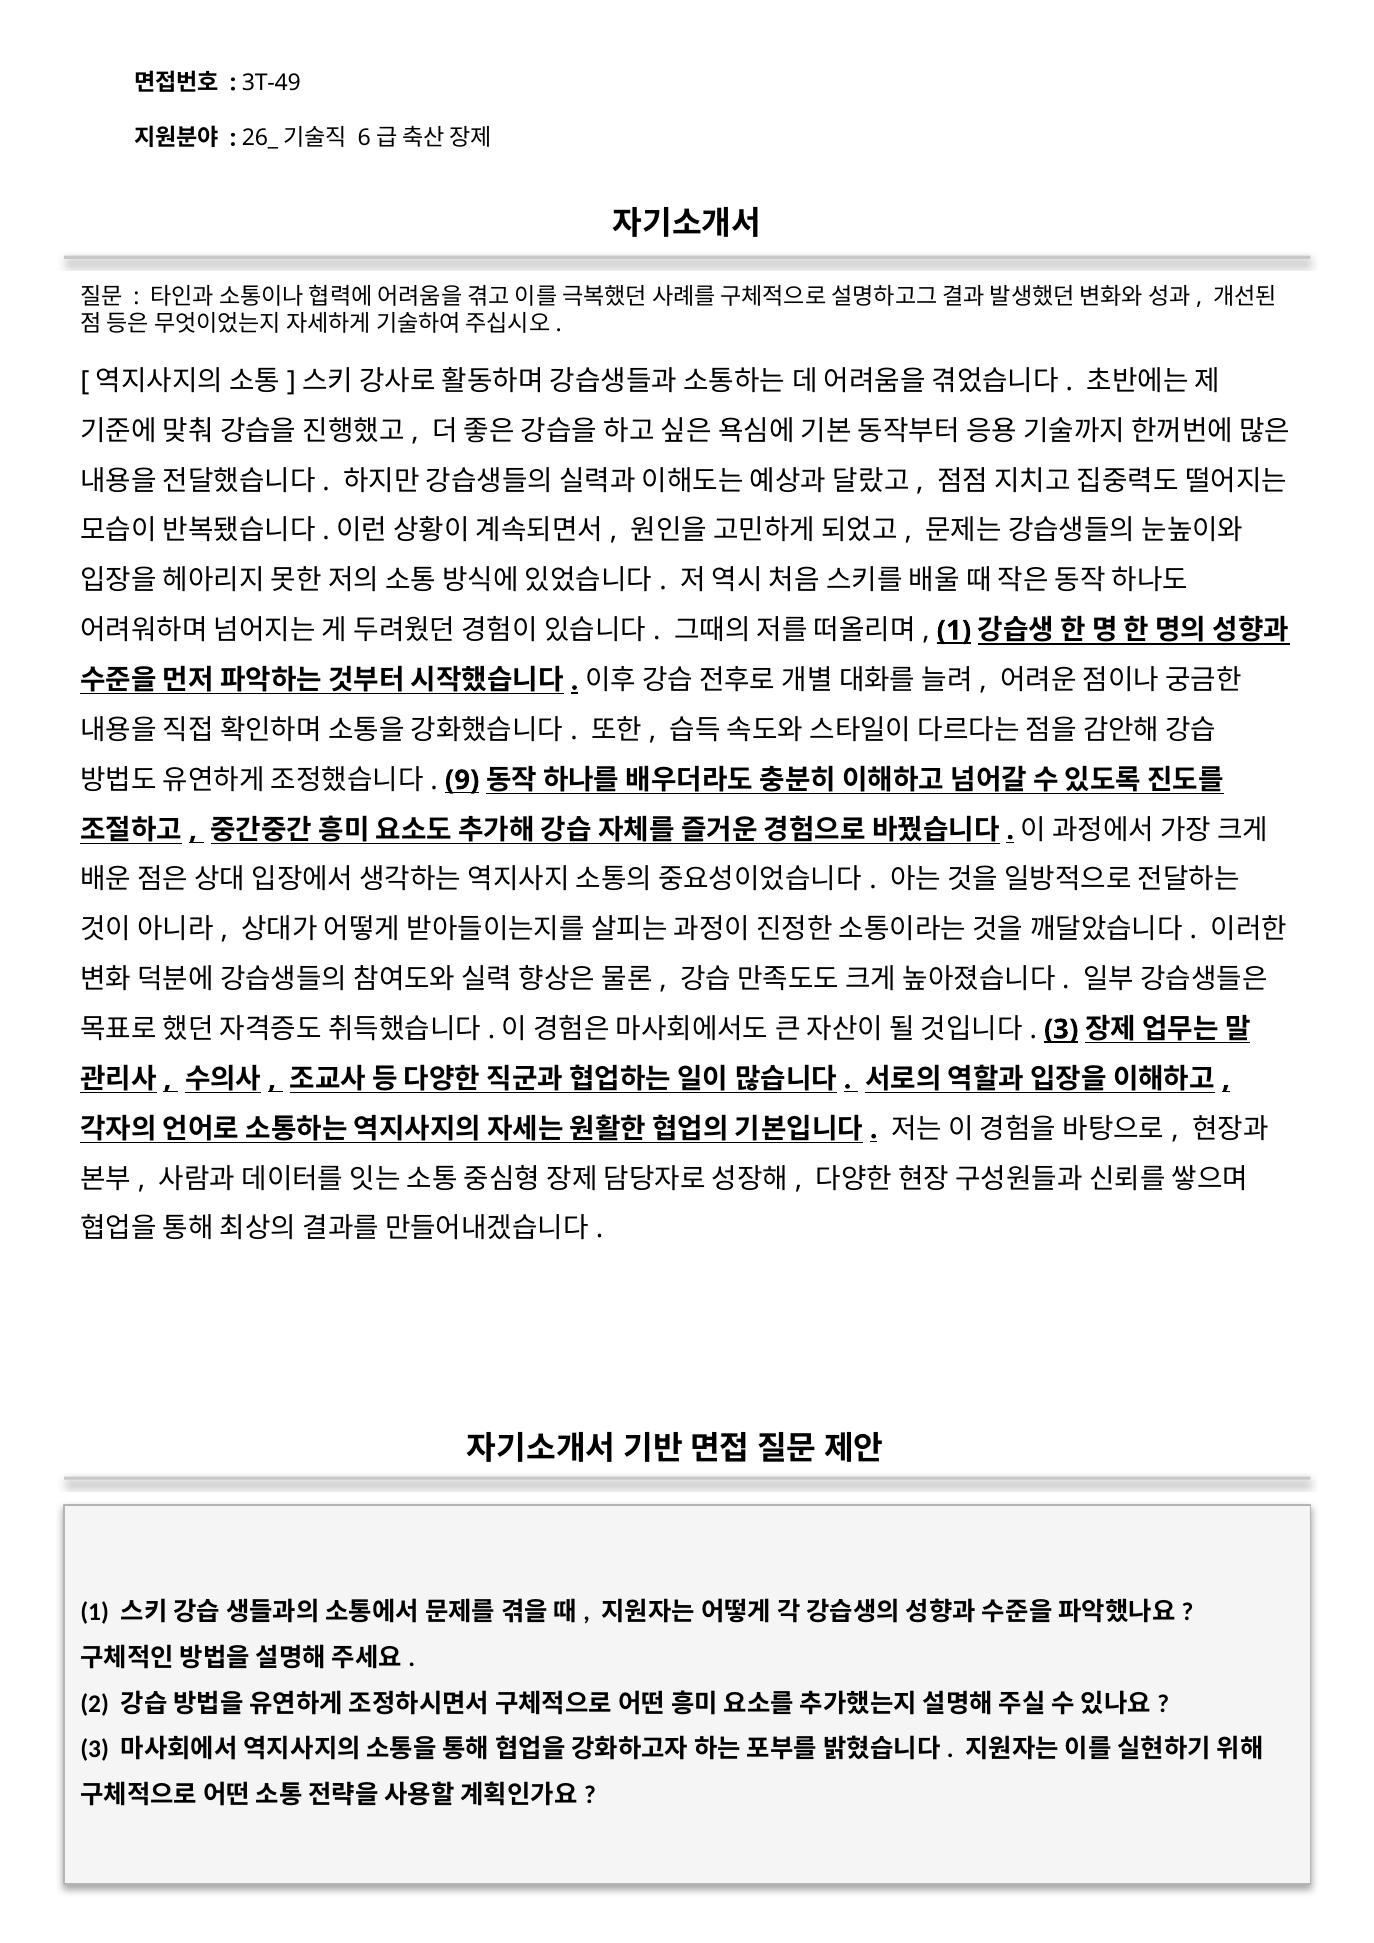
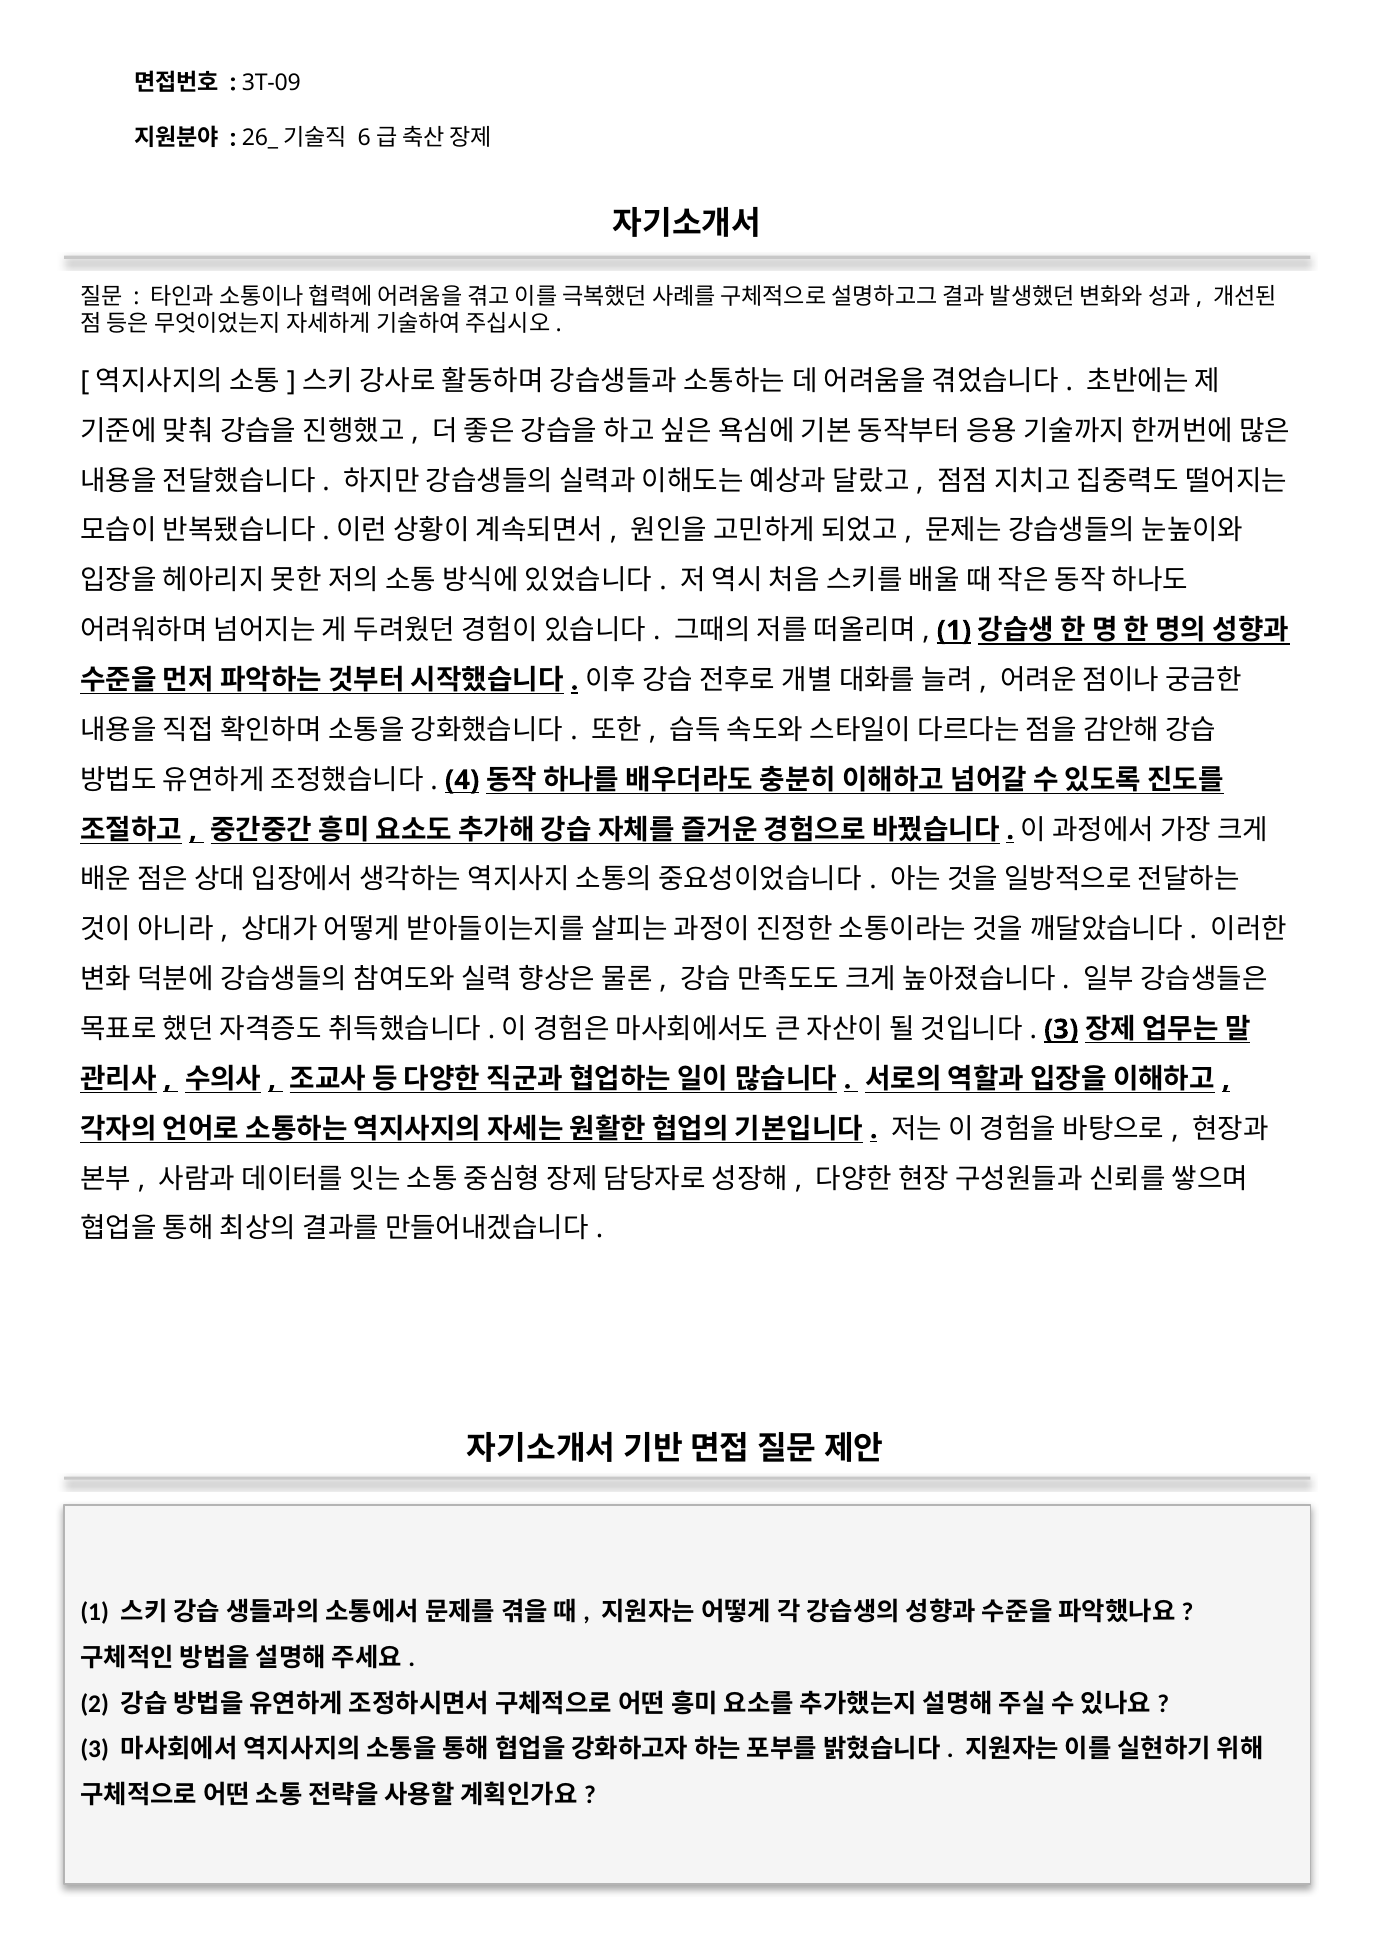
3T-49: 3T-49 -> 3T-09
9: 9 -> 4
